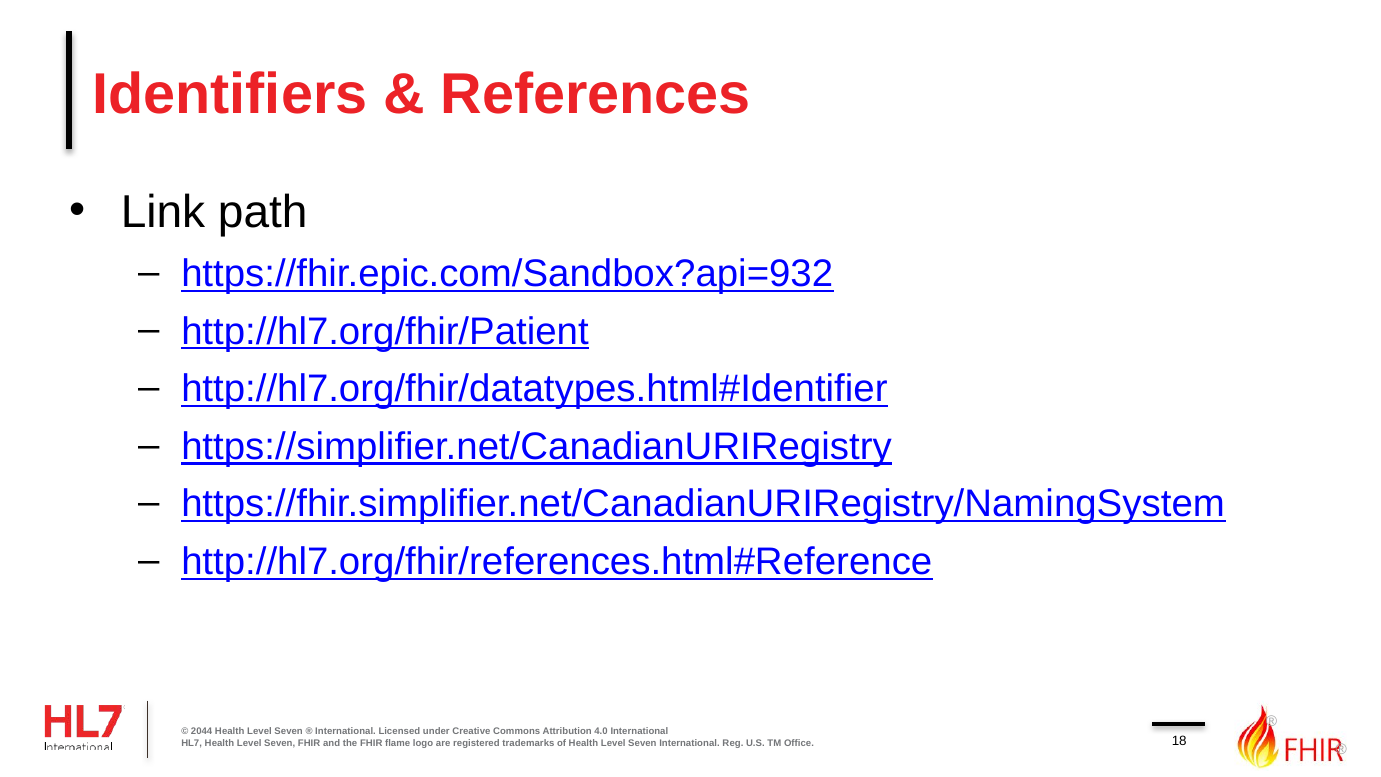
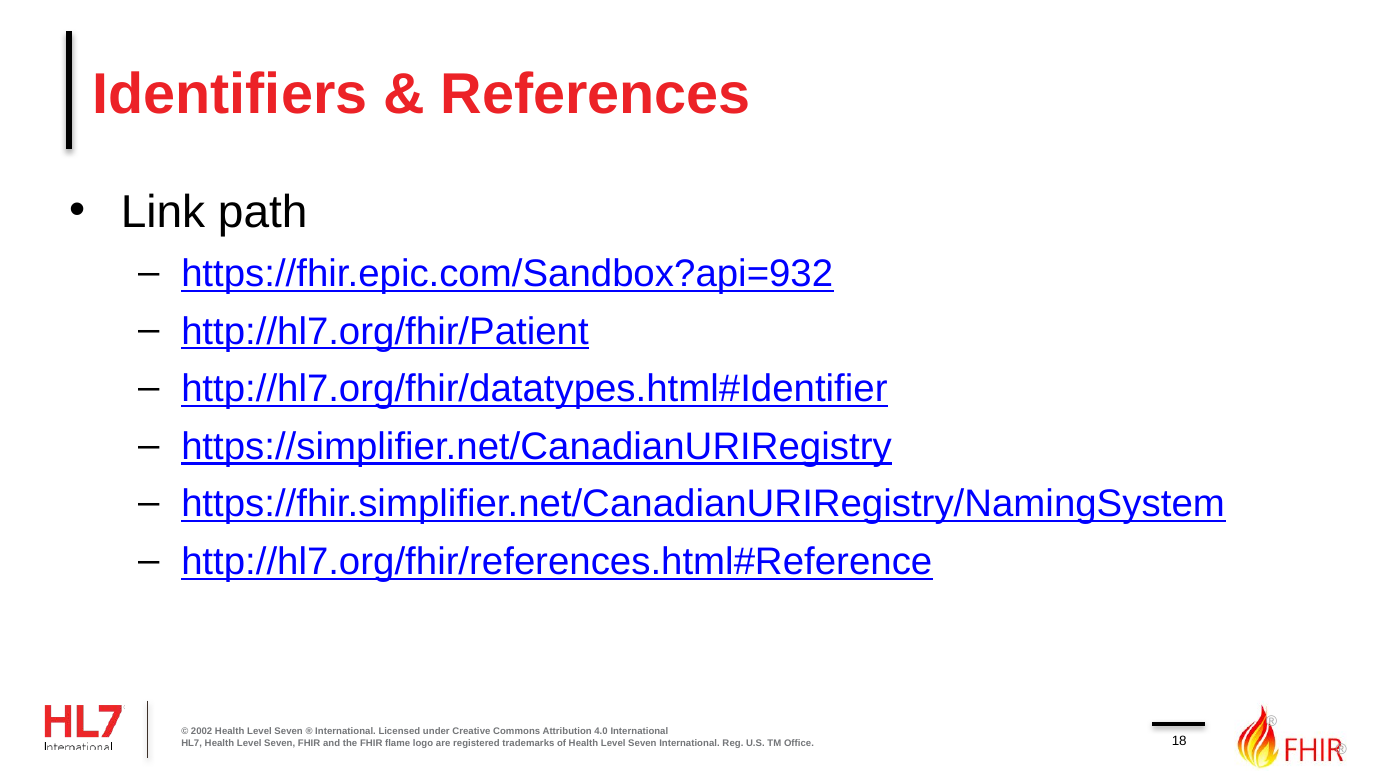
2044: 2044 -> 2002
